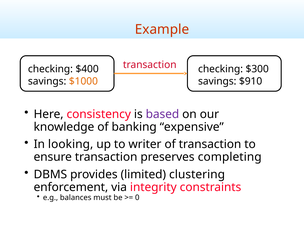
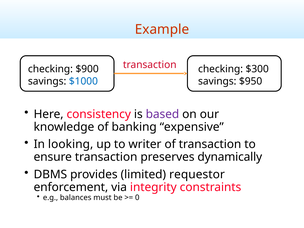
$400: $400 -> $900
$1000 colour: orange -> blue
$910: $910 -> $950
completing: completing -> dynamically
clustering: clustering -> requestor
